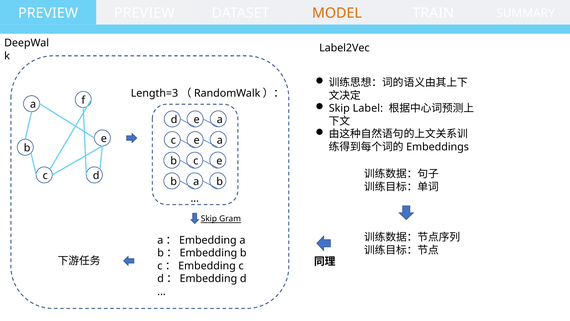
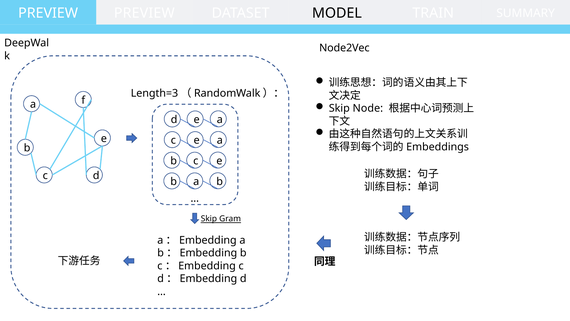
MODEL colour: orange -> black
Label2Vec: Label2Vec -> Node2Vec
Label: Label -> Node
